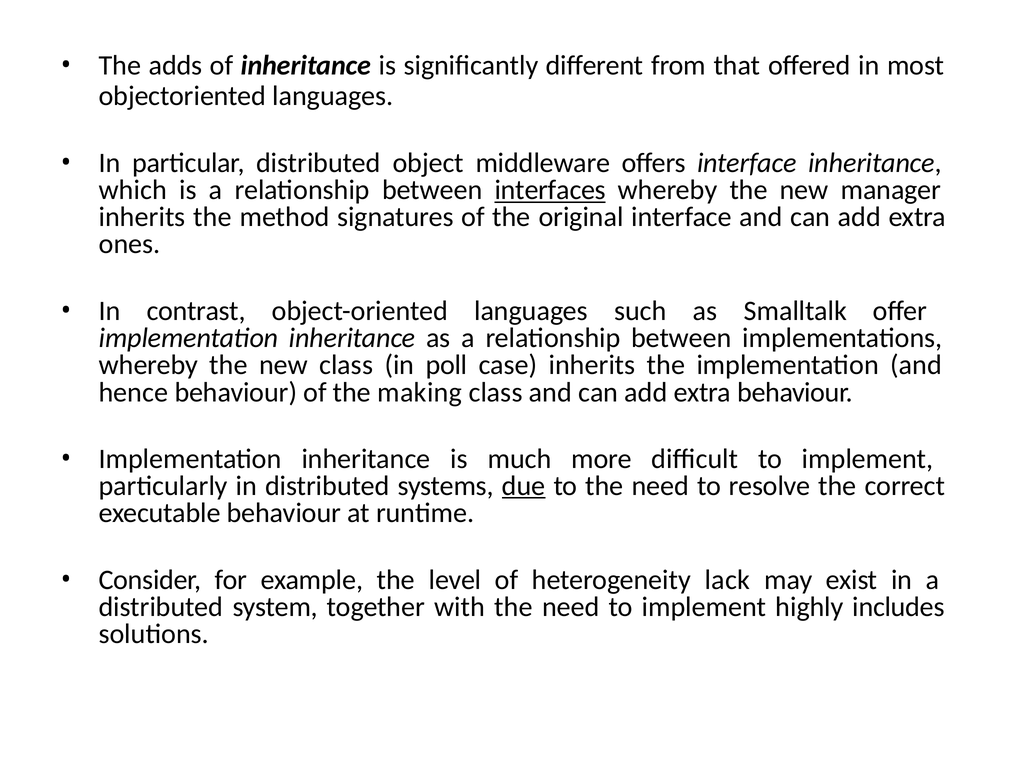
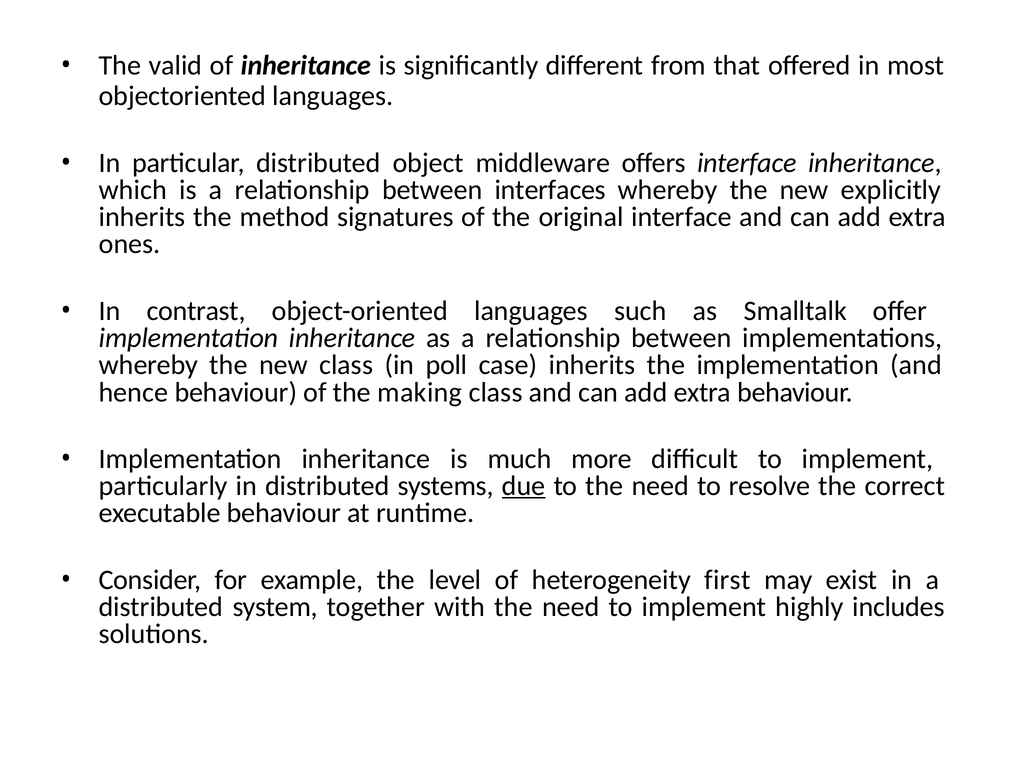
adds: adds -> valid
interfaces underline: present -> none
manager: manager -> explicitly
lack: lack -> first
